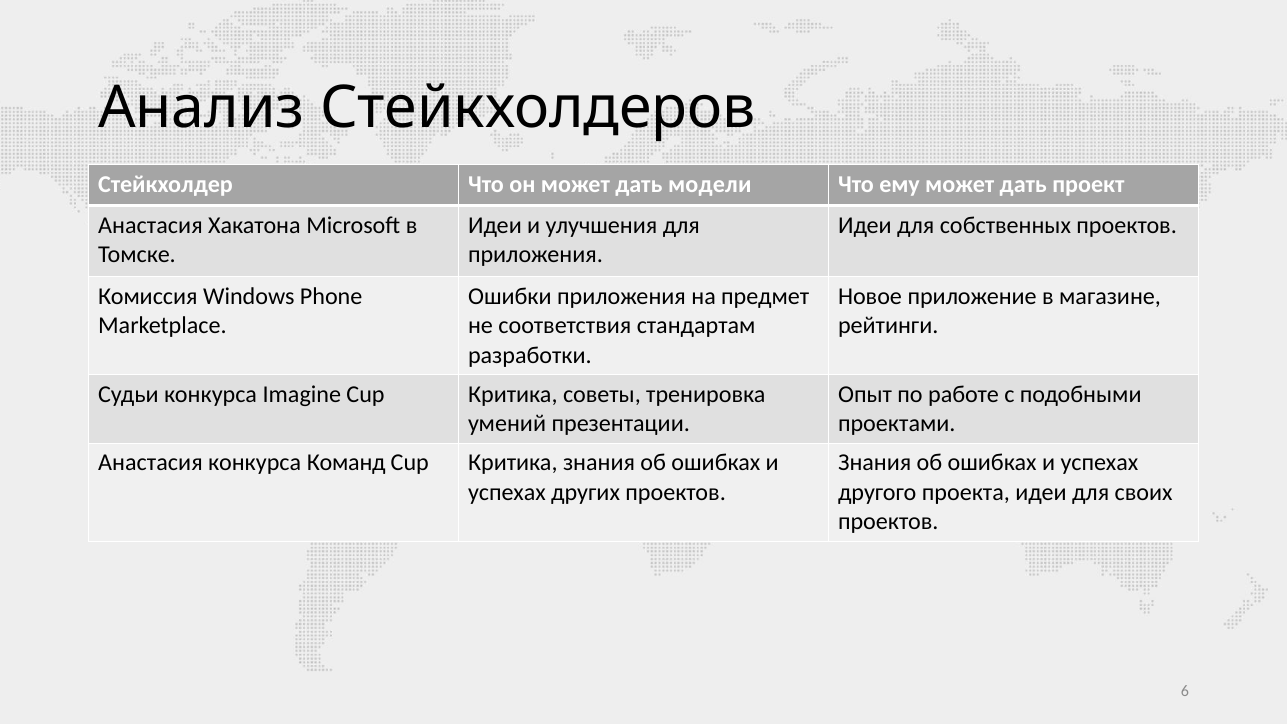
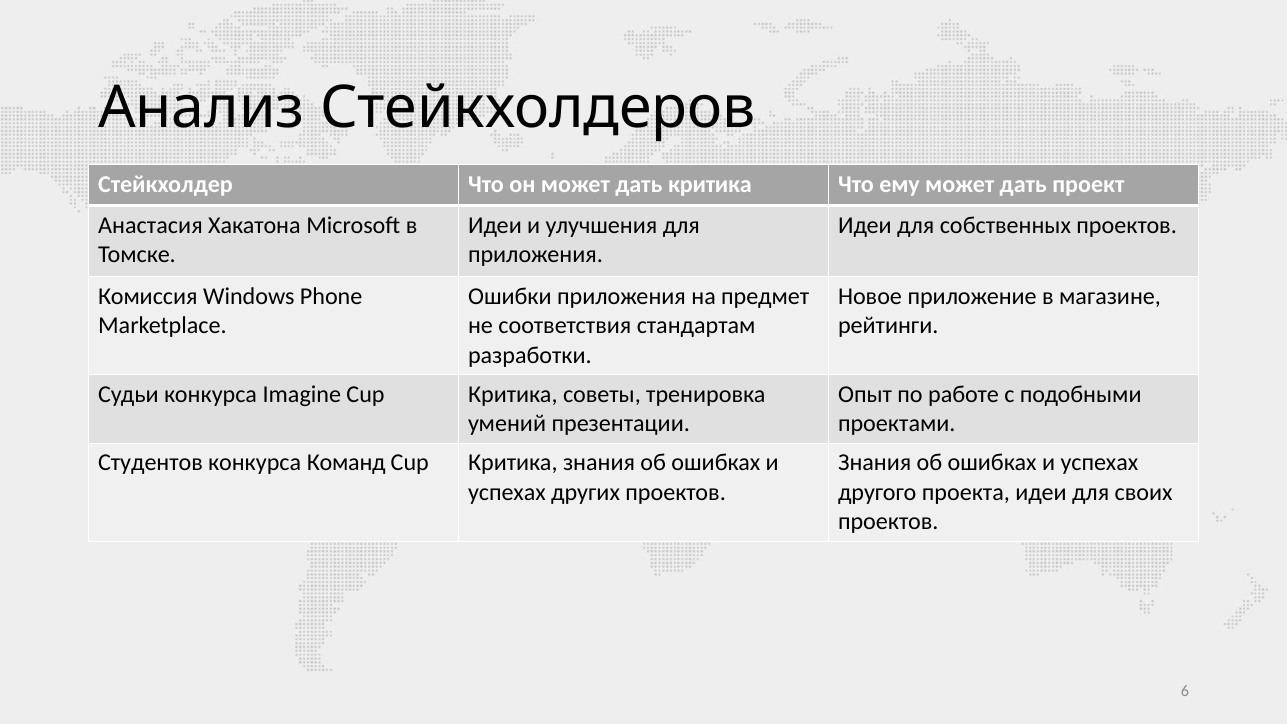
дать модели: модели -> критика
Анастасия at (150, 463): Анастасия -> Студентов
